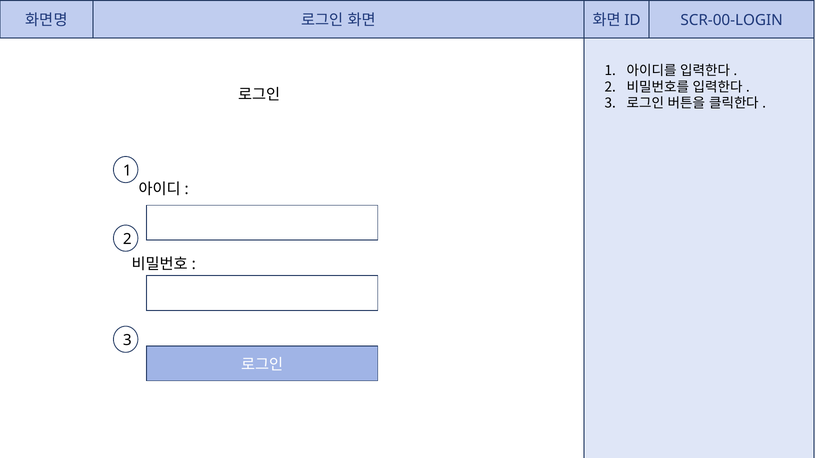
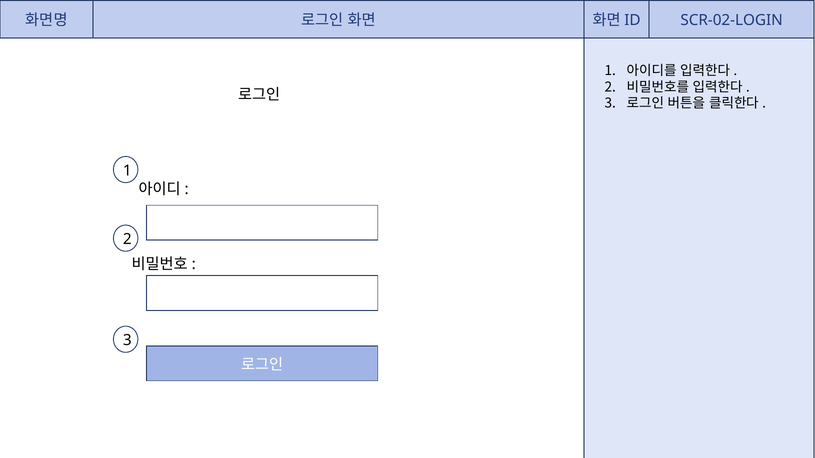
SCR-00-LOGIN: SCR-00-LOGIN -> SCR-02-LOGIN
